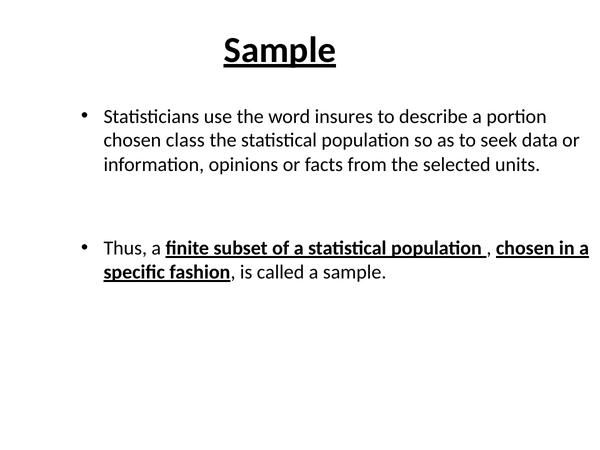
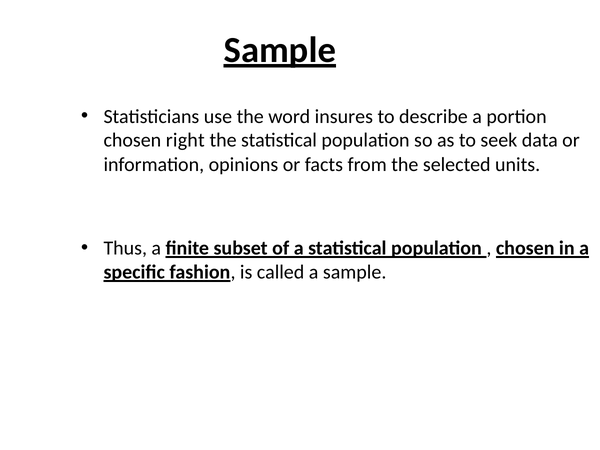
class: class -> right
